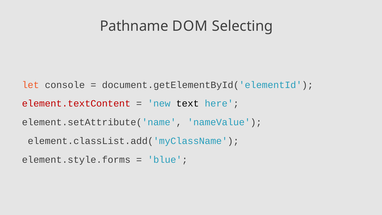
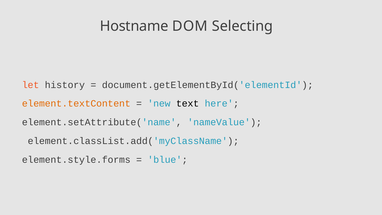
Pathname: Pathname -> Hostname
console: console -> history
element.textContent colour: red -> orange
